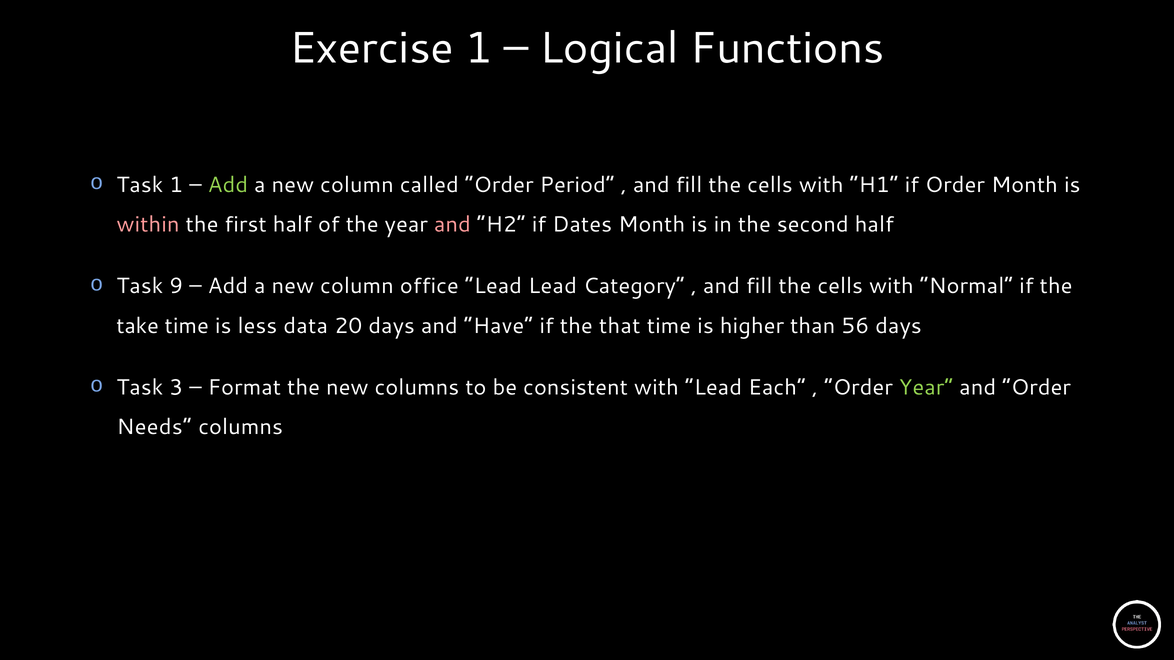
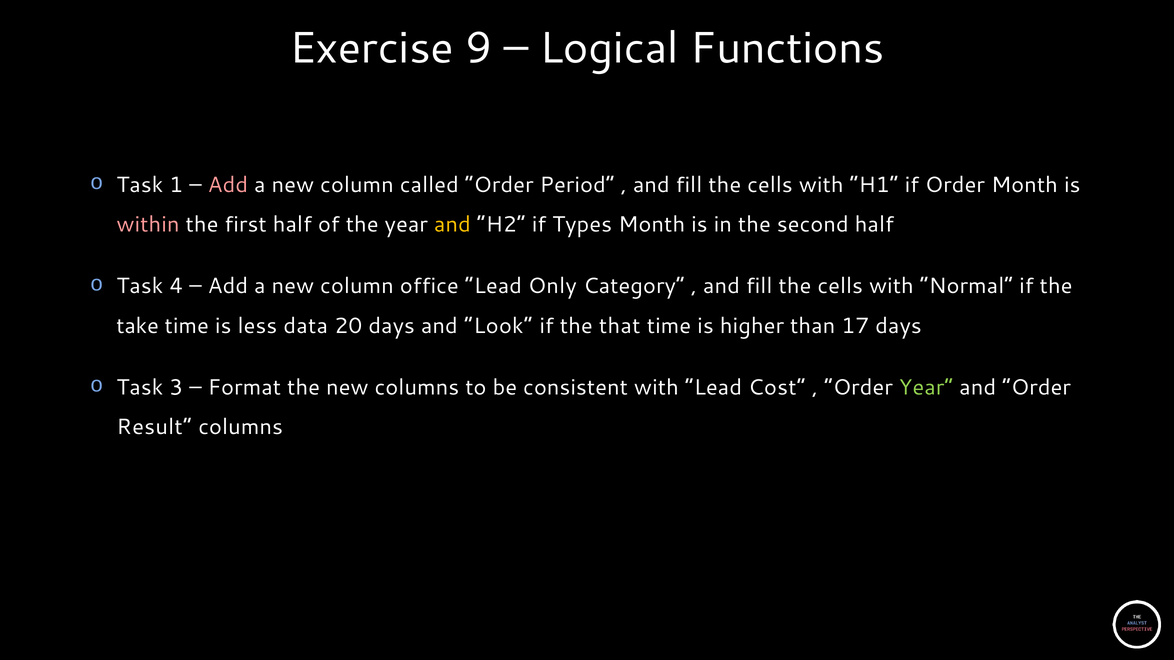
Exercise 1: 1 -> 9
Add at (228, 185) colour: light green -> pink
and at (452, 225) colour: pink -> yellow
Dates: Dates -> Types
9: 9 -> 4
Lead Lead: Lead -> Only
Have: Have -> Look
56: 56 -> 17
Each: Each -> Cost
Needs: Needs -> Result
